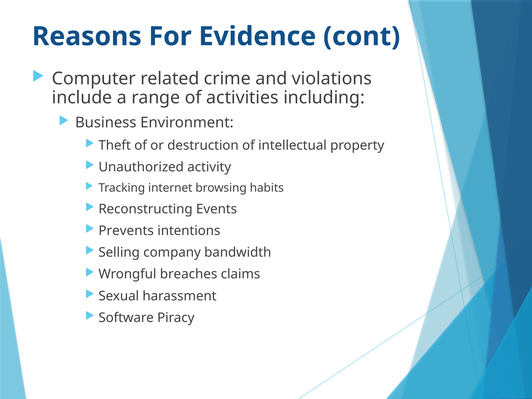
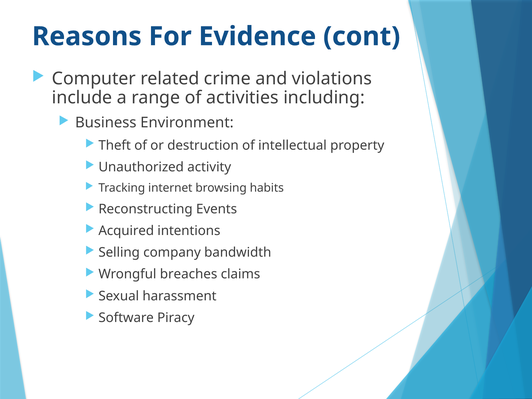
Prevents: Prevents -> Acquired
